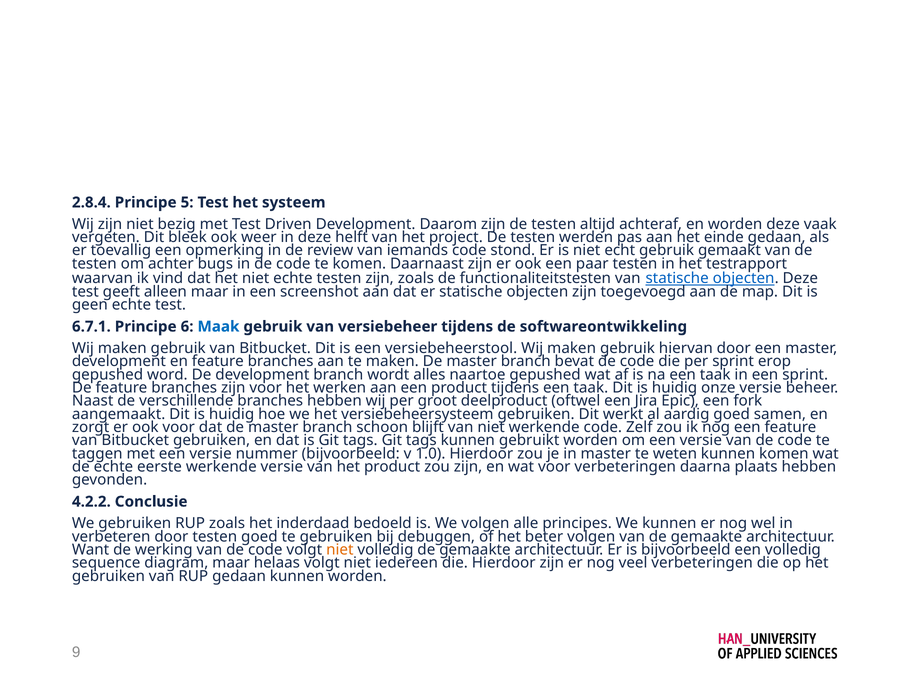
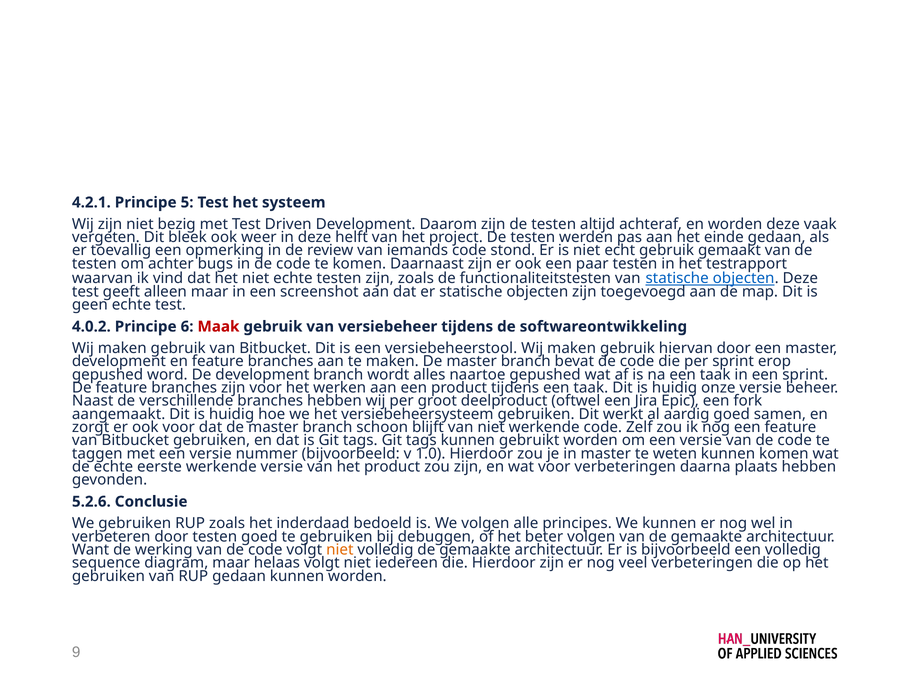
2.8.4: 2.8.4 -> 4.2.1
6.7.1: 6.7.1 -> 4.0.2
Maak colour: blue -> red
4.2.2: 4.2.2 -> 5.2.6
